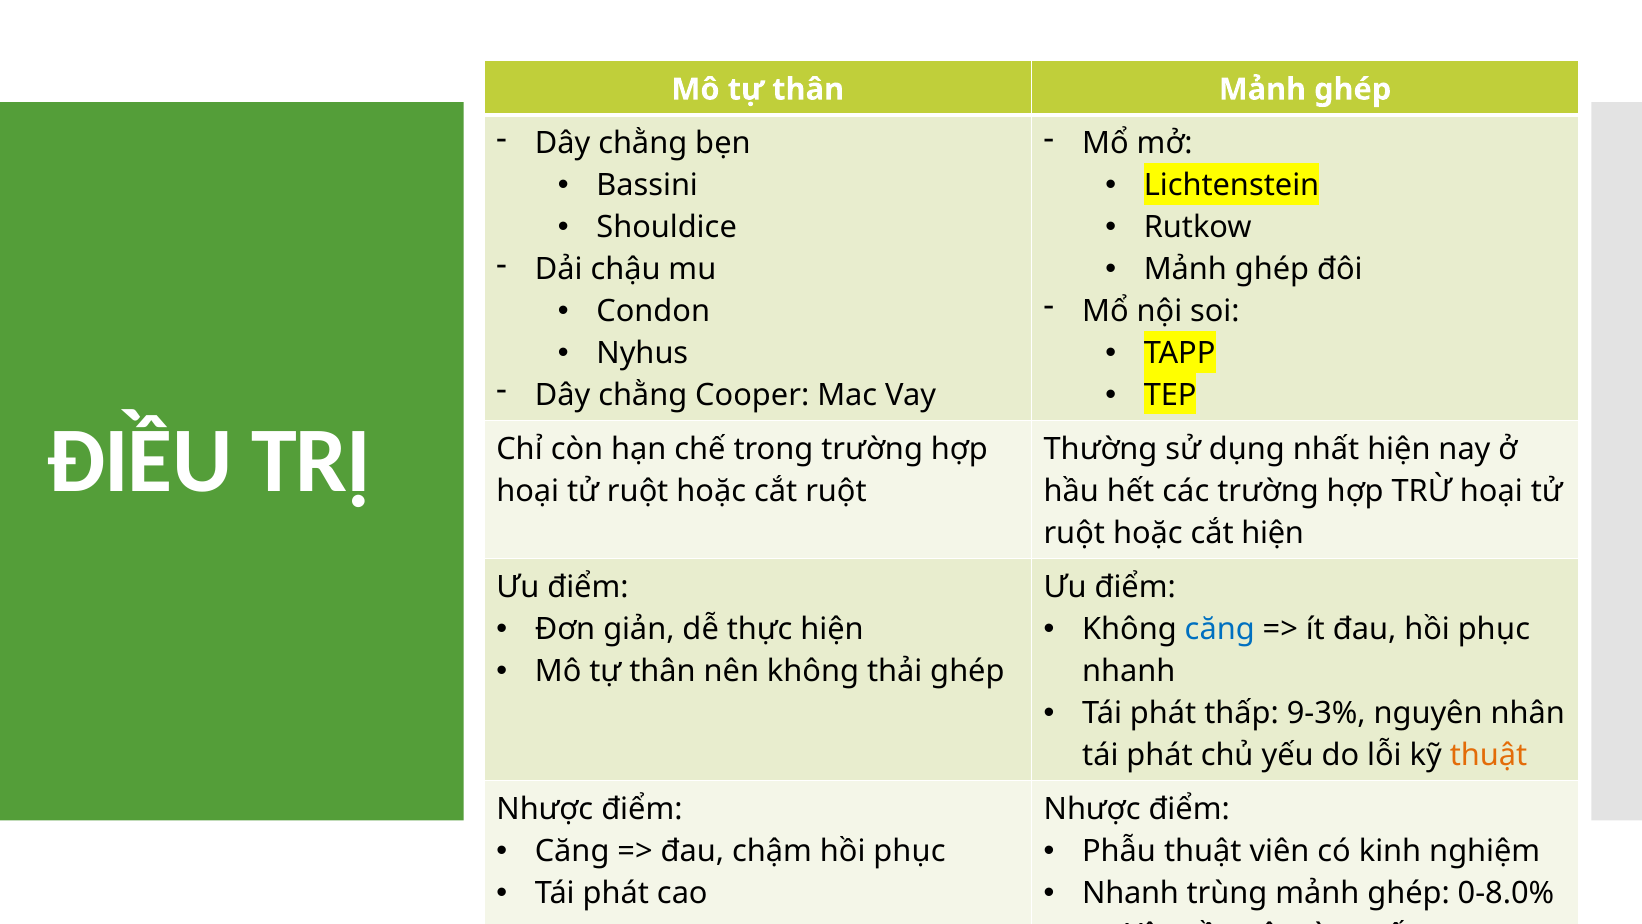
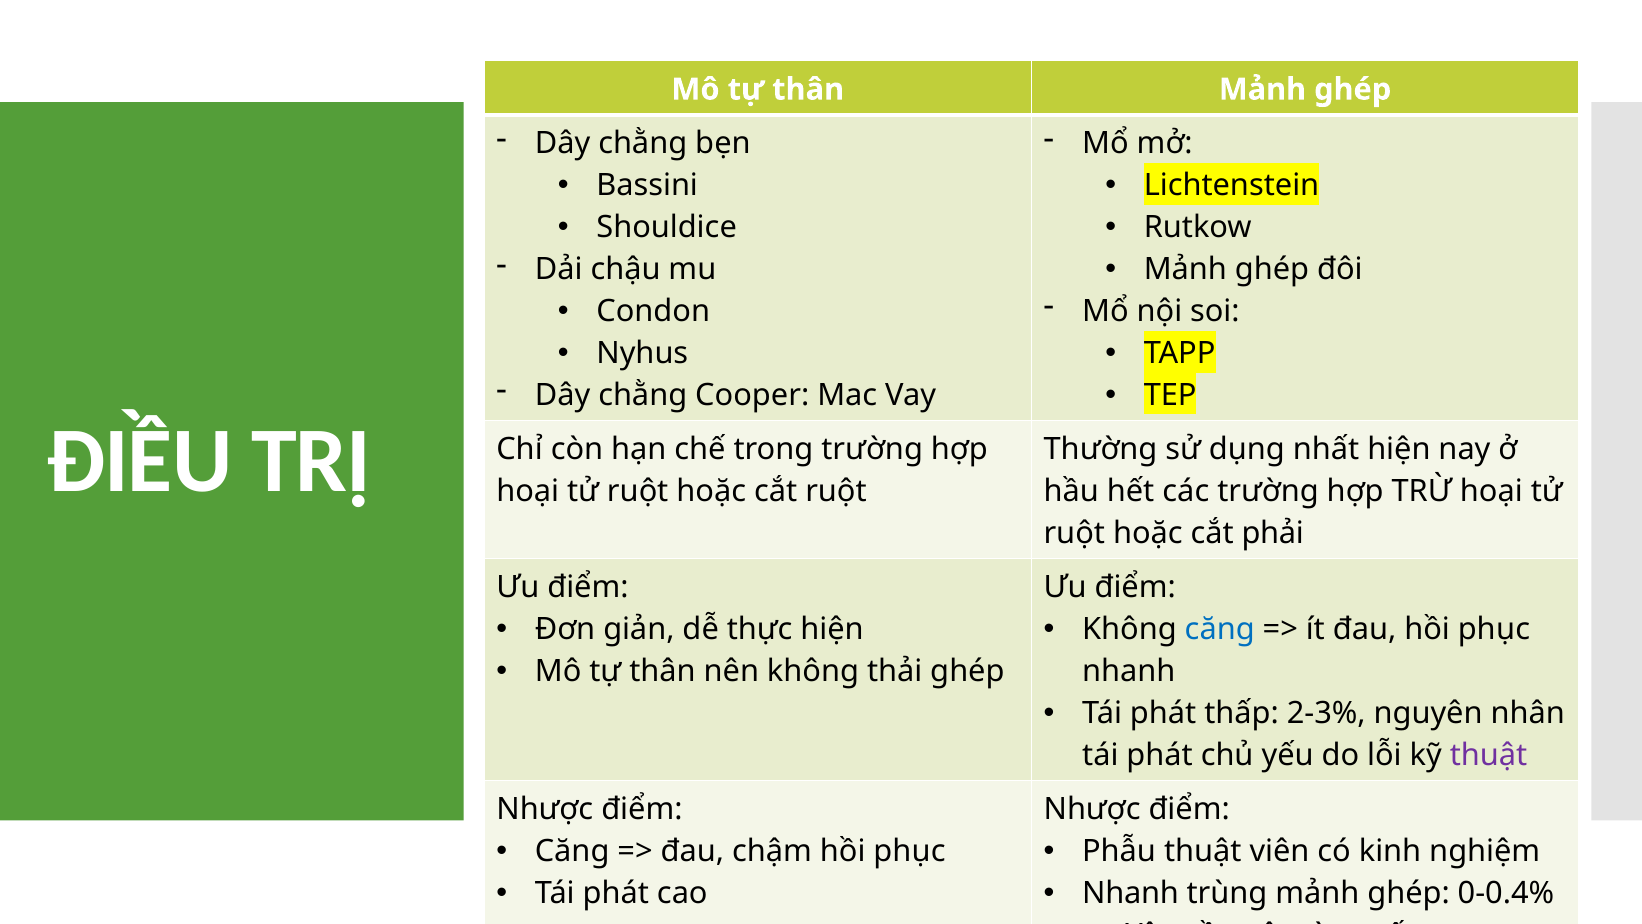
cắt hiện: hiện -> phải
9-3%: 9-3% -> 2-3%
thuật at (1489, 755) colour: orange -> purple
0-8.0%: 0-8.0% -> 0-0.4%
